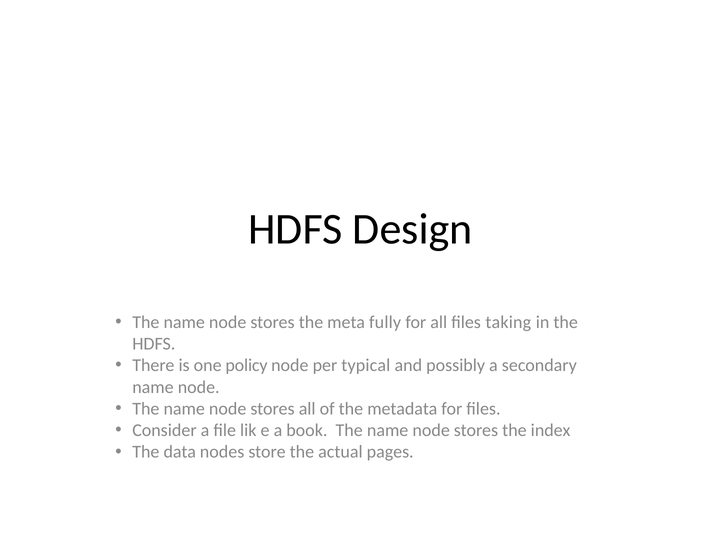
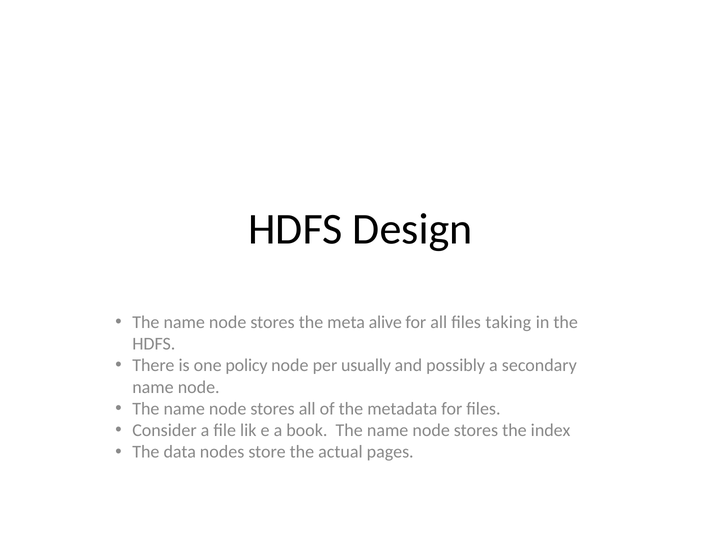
fully: fully -> alive
typical: typical -> usually
